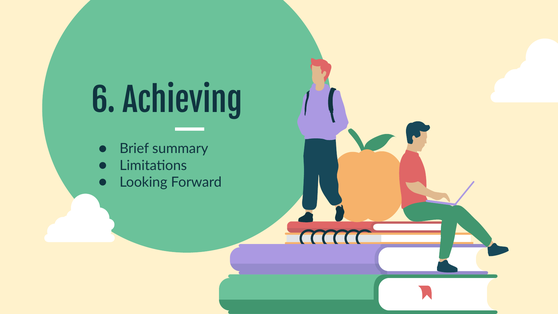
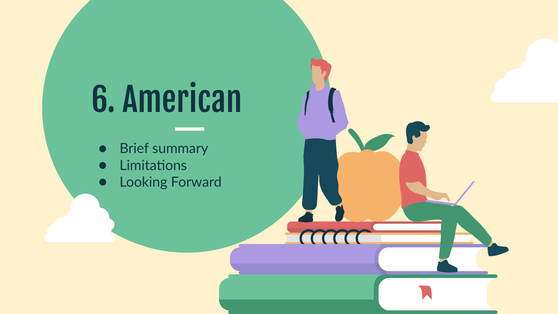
Achieving: Achieving -> American
